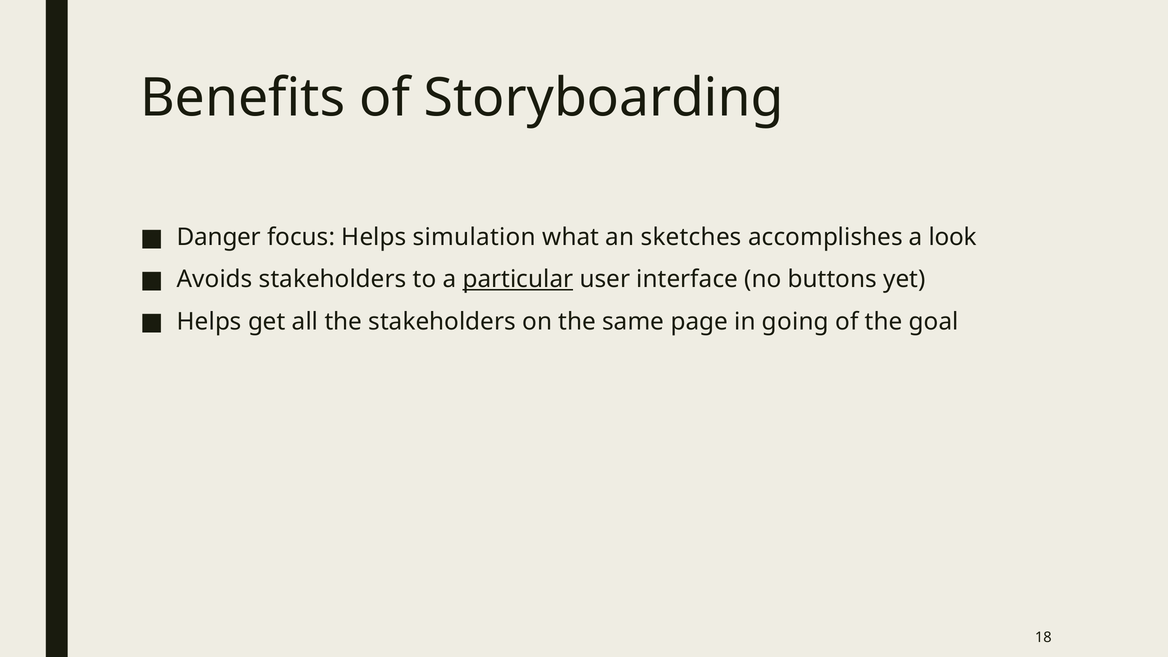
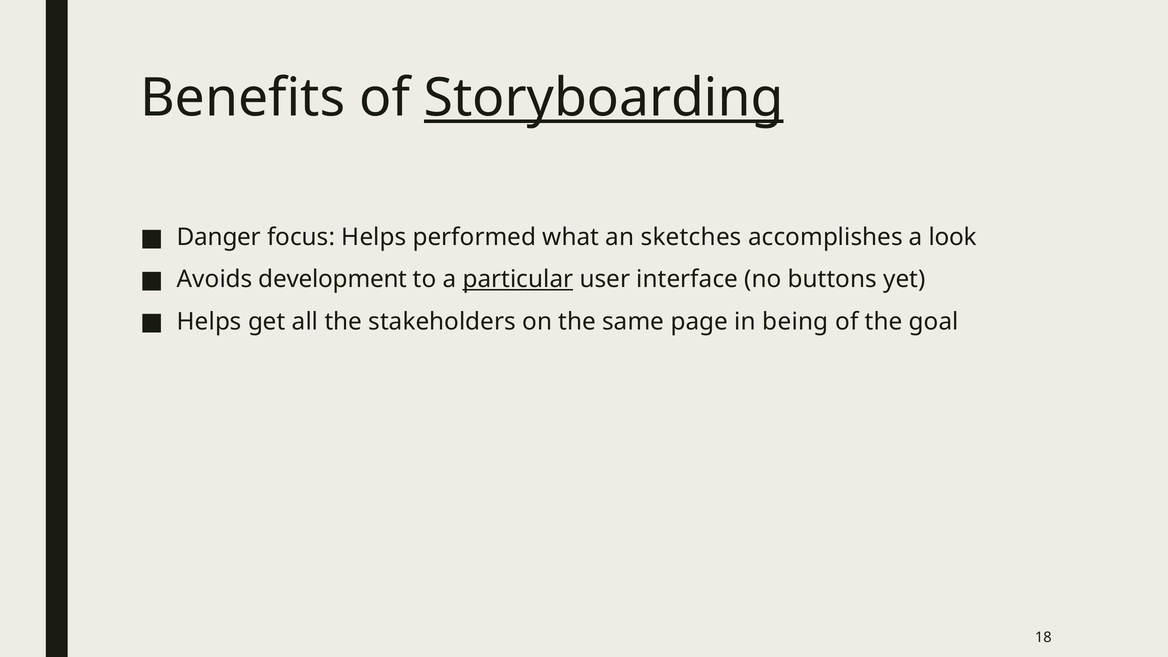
Storyboarding underline: none -> present
simulation: simulation -> performed
Avoids stakeholders: stakeholders -> development
going: going -> being
